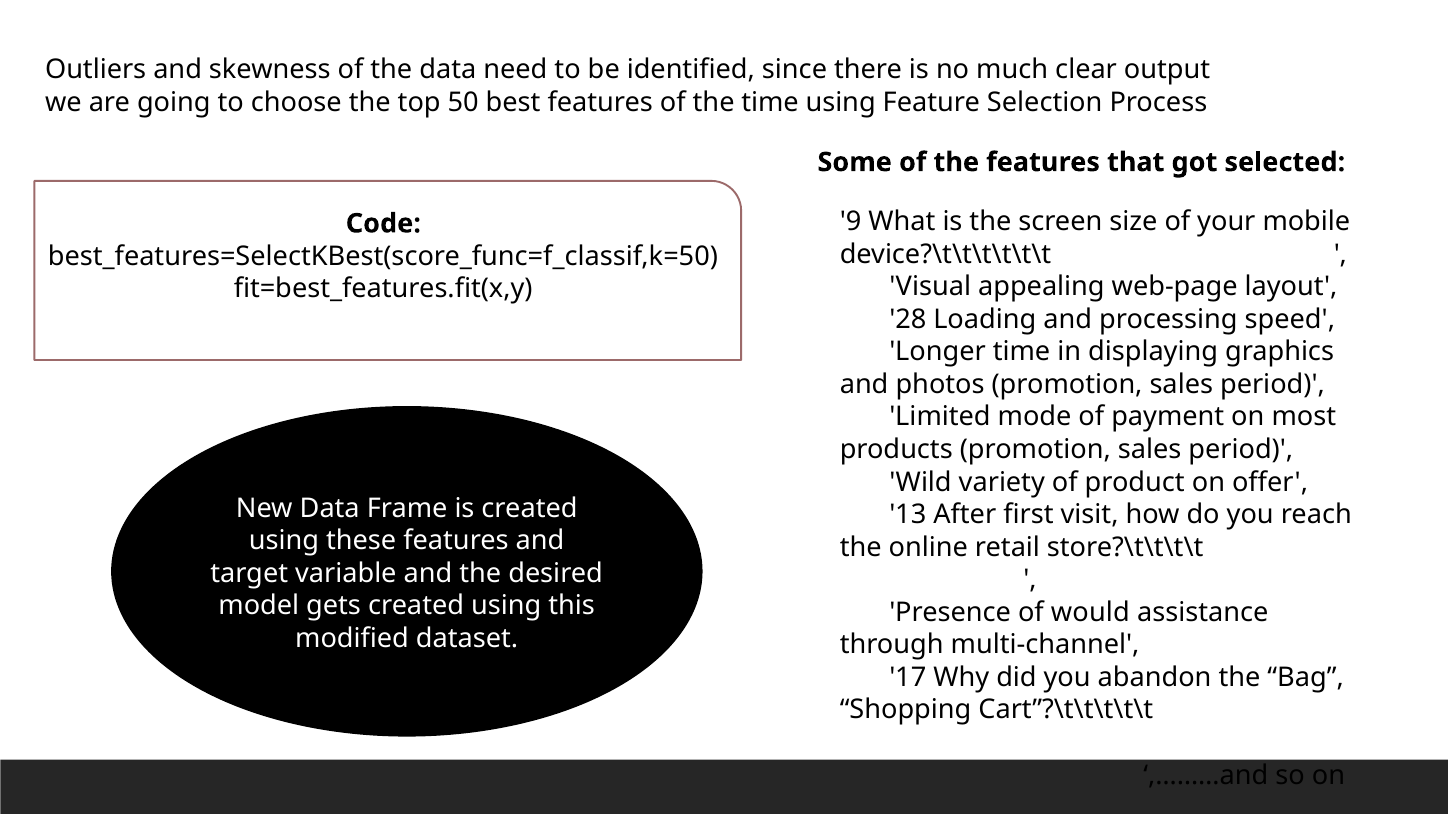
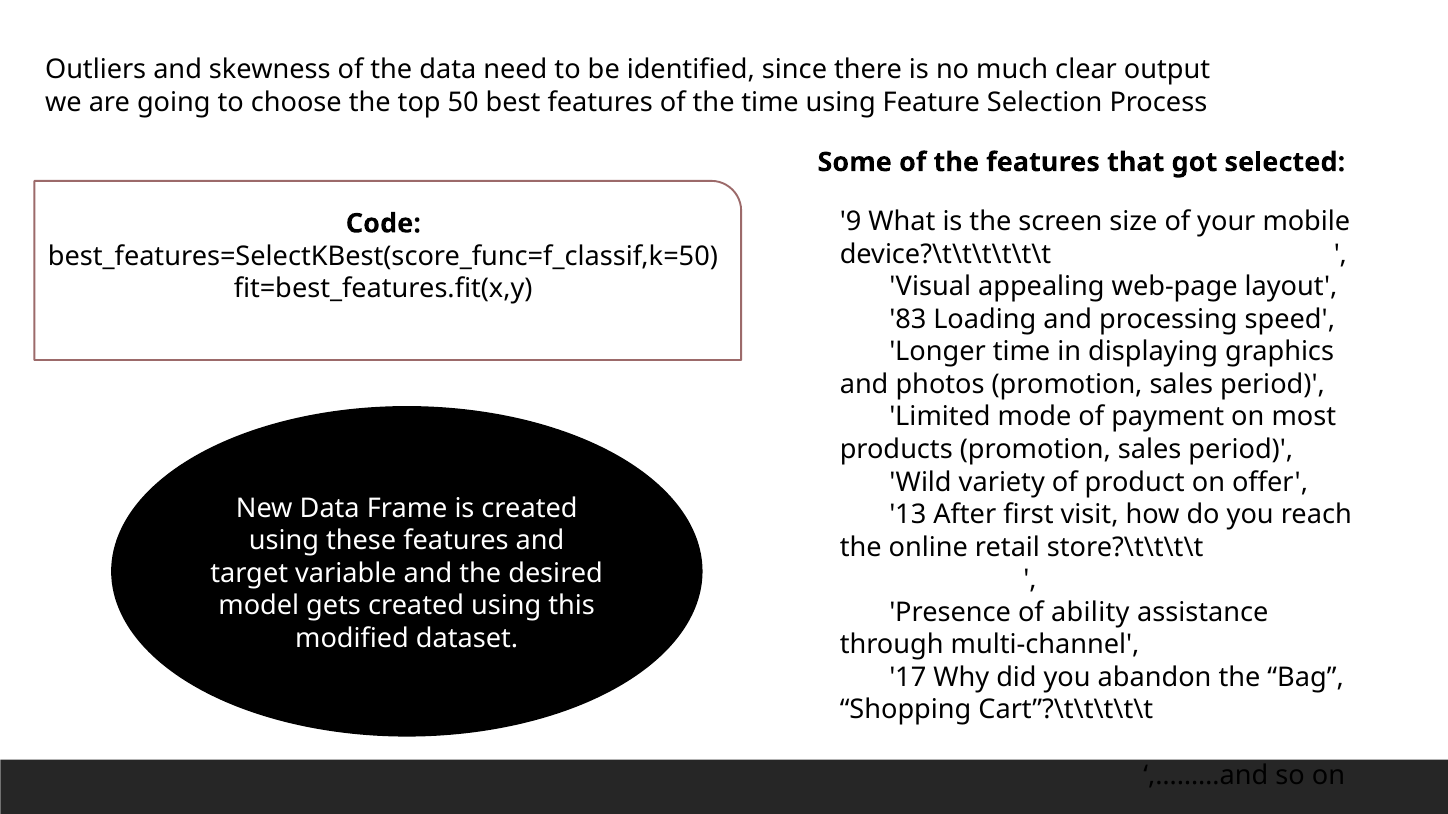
28: 28 -> 83
would: would -> ability
